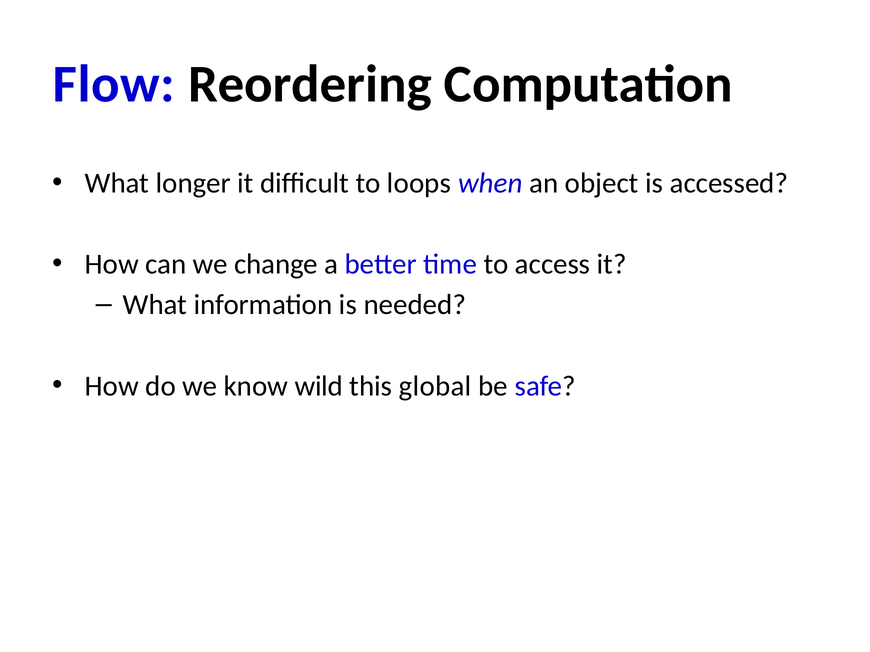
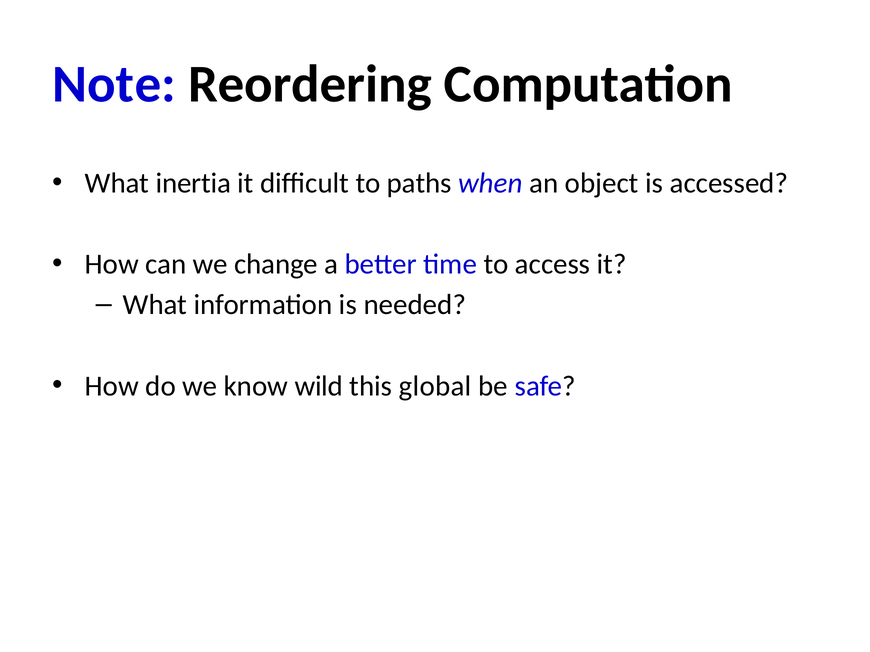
Flow: Flow -> Note
longer: longer -> inertia
loops: loops -> paths
